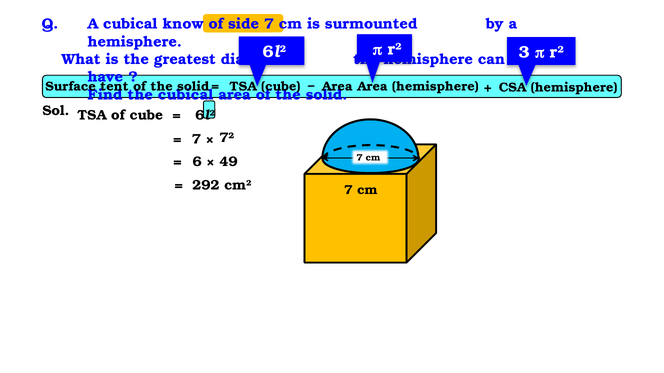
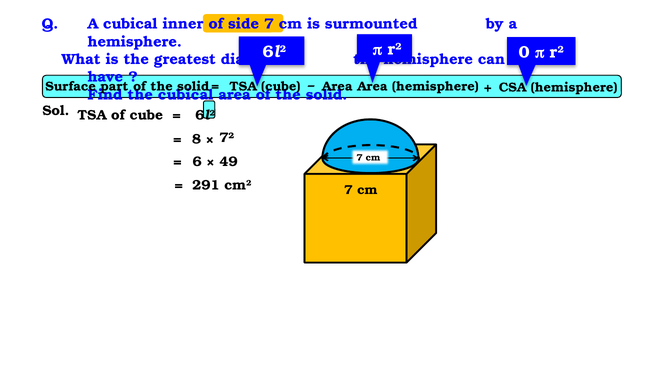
know: know -> inner
3: 3 -> 0
tent: tent -> part
7 at (196, 139): 7 -> 8
292: 292 -> 291
